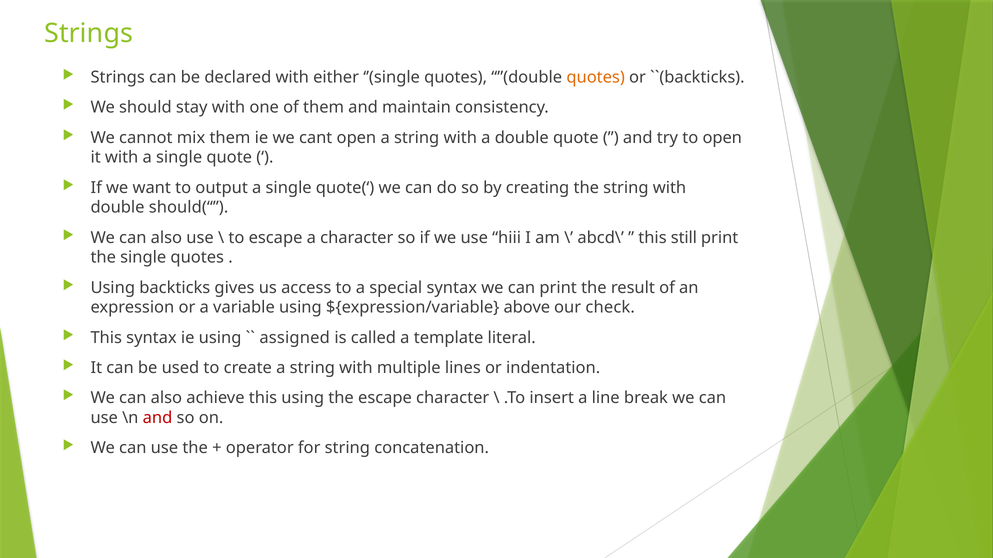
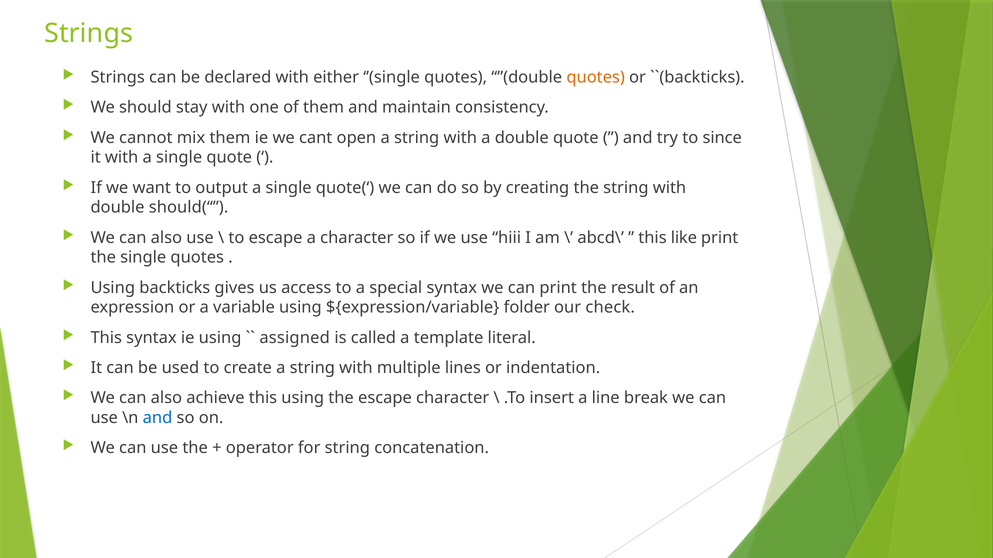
to open: open -> since
still: still -> like
above: above -> folder
and at (158, 418) colour: red -> blue
